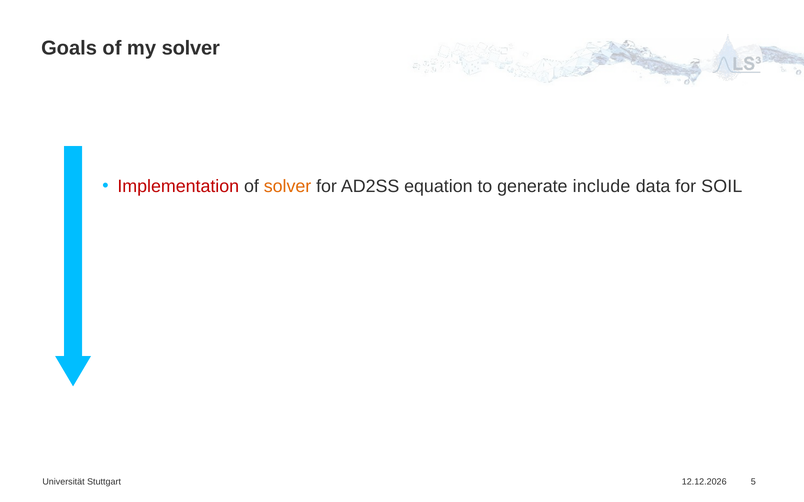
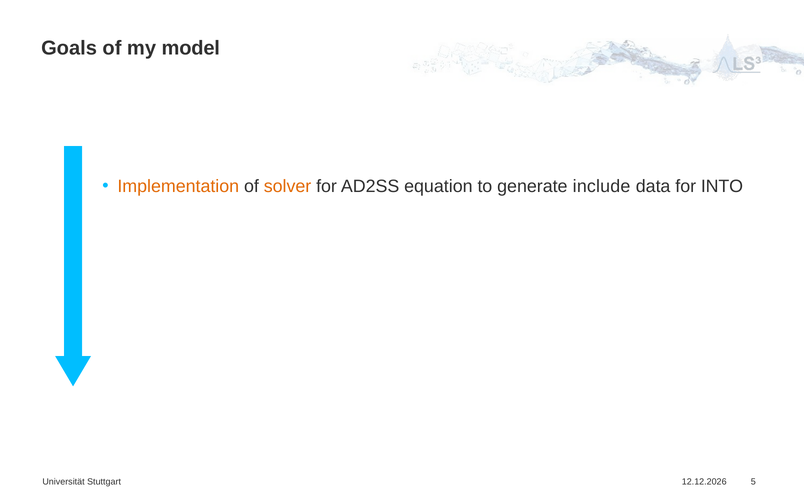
my solver: solver -> model
Implementation colour: red -> orange
SOIL: SOIL -> INTO
